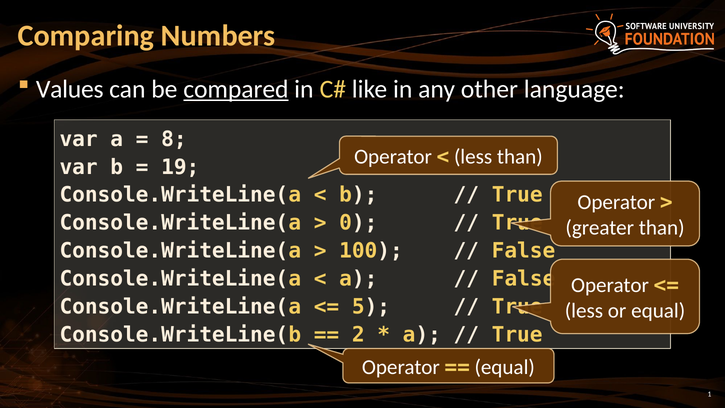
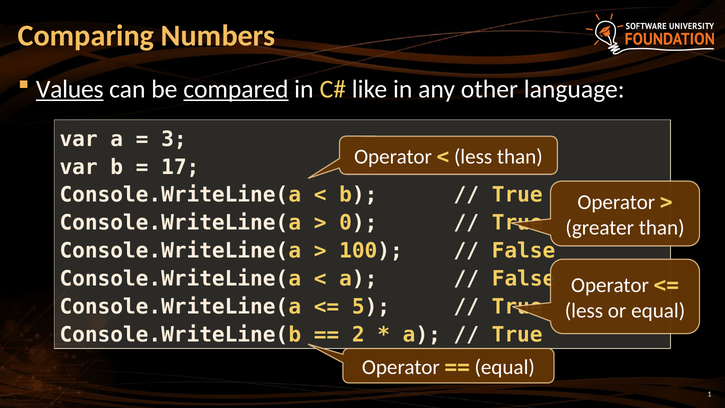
Values underline: none -> present
8: 8 -> 3
19: 19 -> 17
